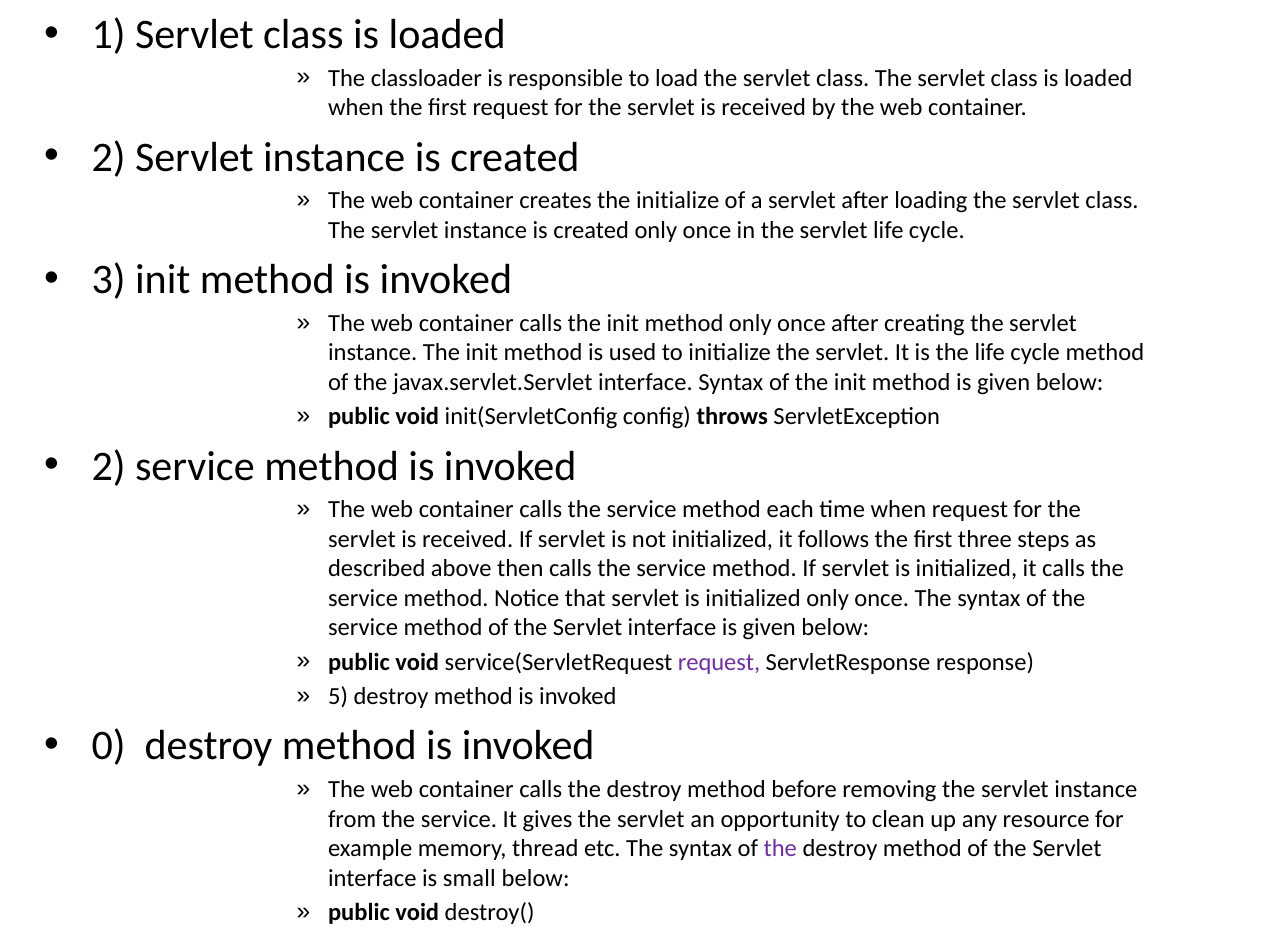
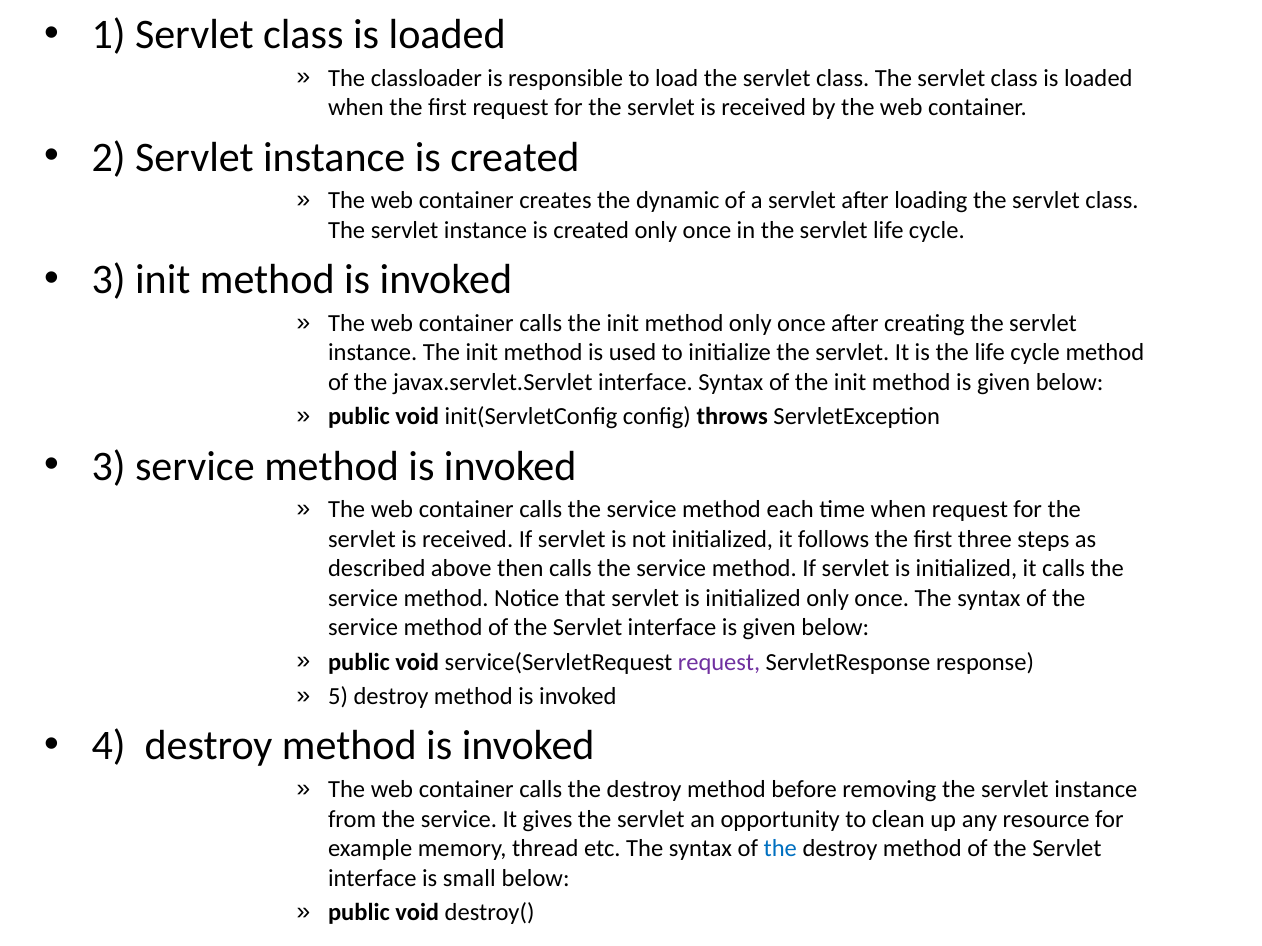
the initialize: initialize -> dynamic
2 at (109, 467): 2 -> 3
0: 0 -> 4
the at (780, 849) colour: purple -> blue
